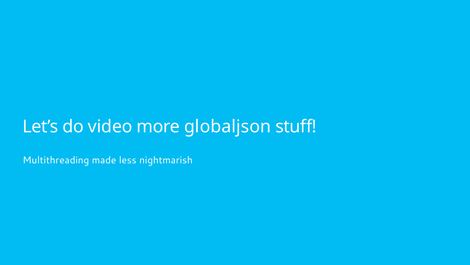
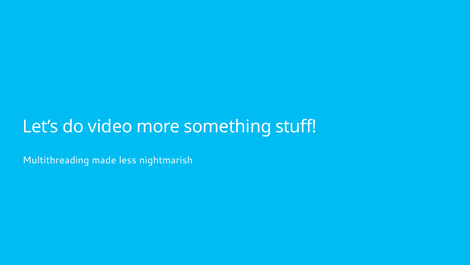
globaljson: globaljson -> something
